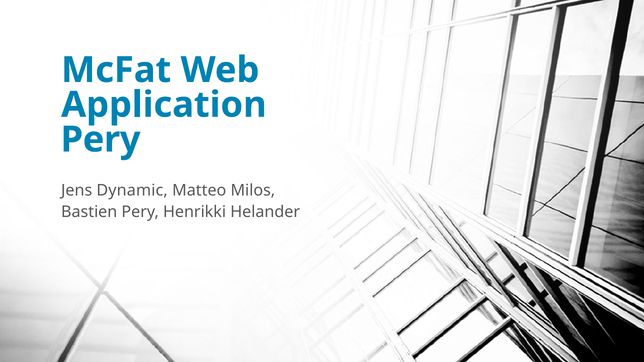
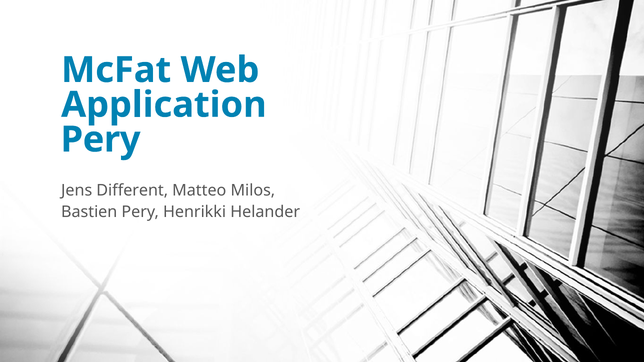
Dynamic: Dynamic -> Different
